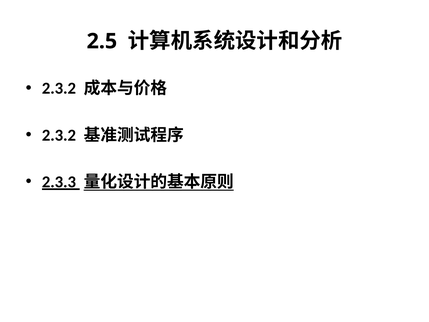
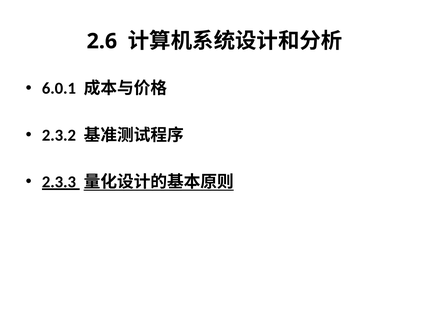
2.5: 2.5 -> 2.6
2.3.2 at (59, 88): 2.3.2 -> 6.0.1
